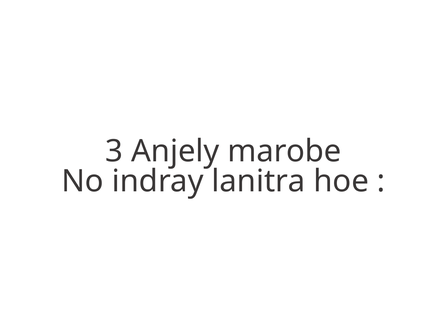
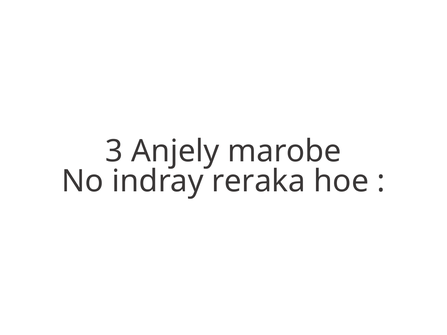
lanitra: lanitra -> reraka
